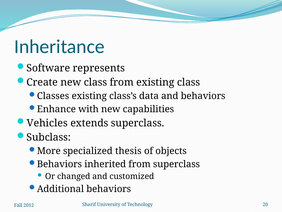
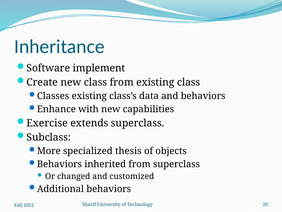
represents: represents -> implement
Vehicles: Vehicles -> Exercise
